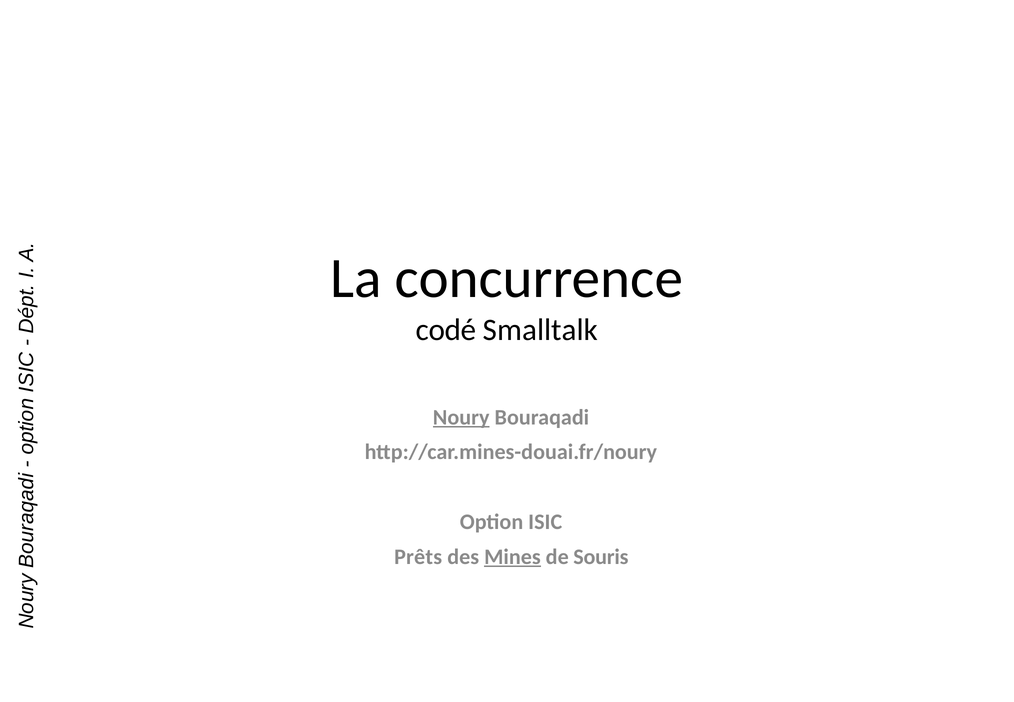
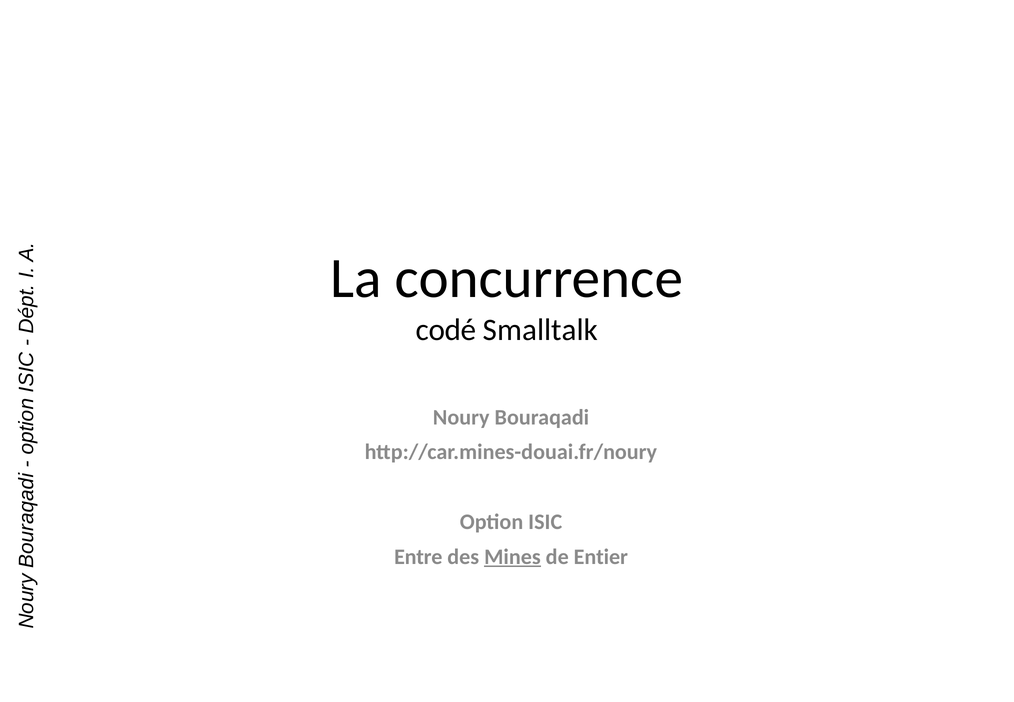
Noury underline: present -> none
Prêts: Prêts -> Entre
Souris: Souris -> Entier
